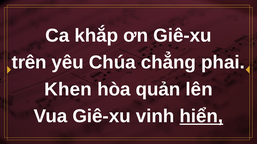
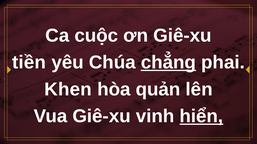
khắp: khắp -> cuộc
trên: trên -> tiền
chẳng underline: none -> present
